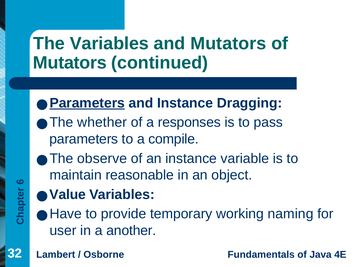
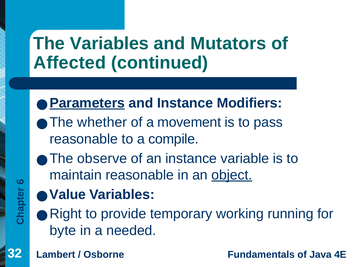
Mutators at (70, 63): Mutators -> Affected
Dragging: Dragging -> Modifiers
responses: responses -> movement
parameters at (84, 139): parameters -> reasonable
object underline: none -> present
Have: Have -> Right
naming: naming -> running
user: user -> byte
another: another -> needed
